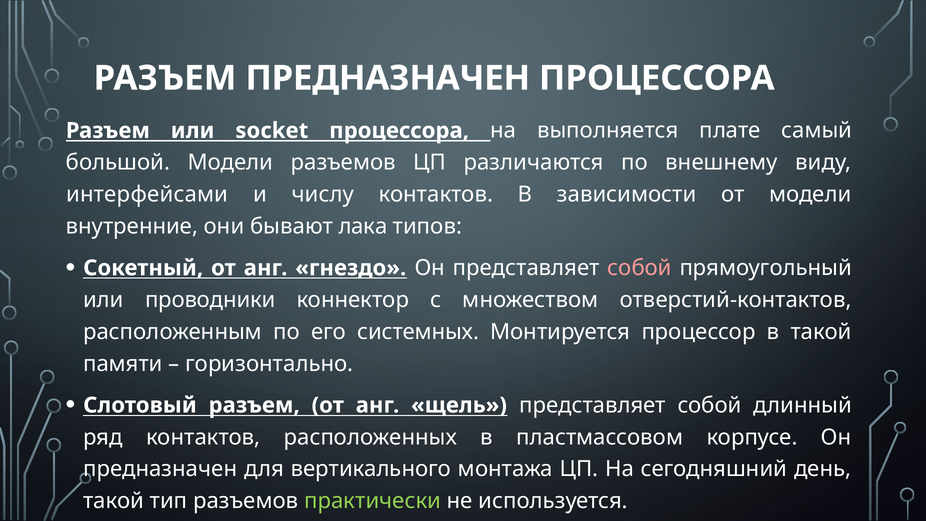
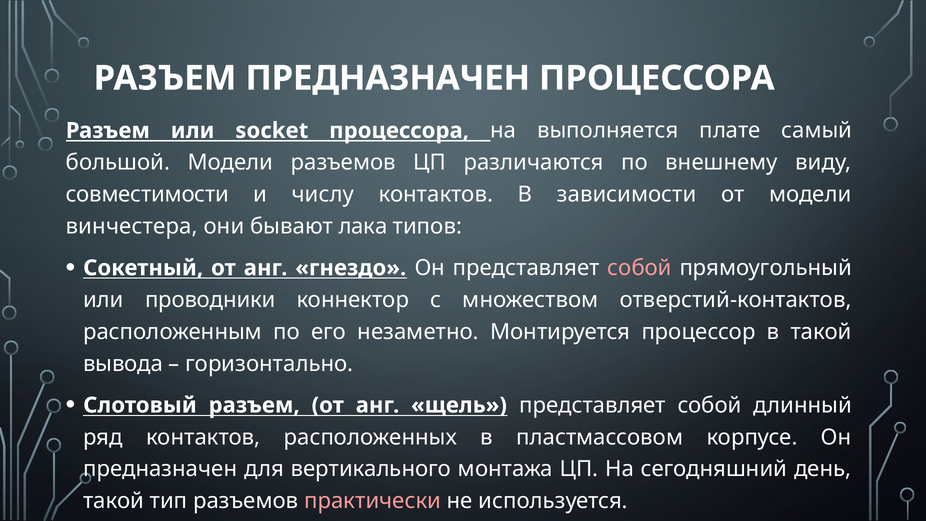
интерфейсами: интерфейсами -> совместимости
внутренние: внутренние -> винчестера
системных: системных -> незаметно
памяти: памяти -> вывода
практически colour: light green -> pink
